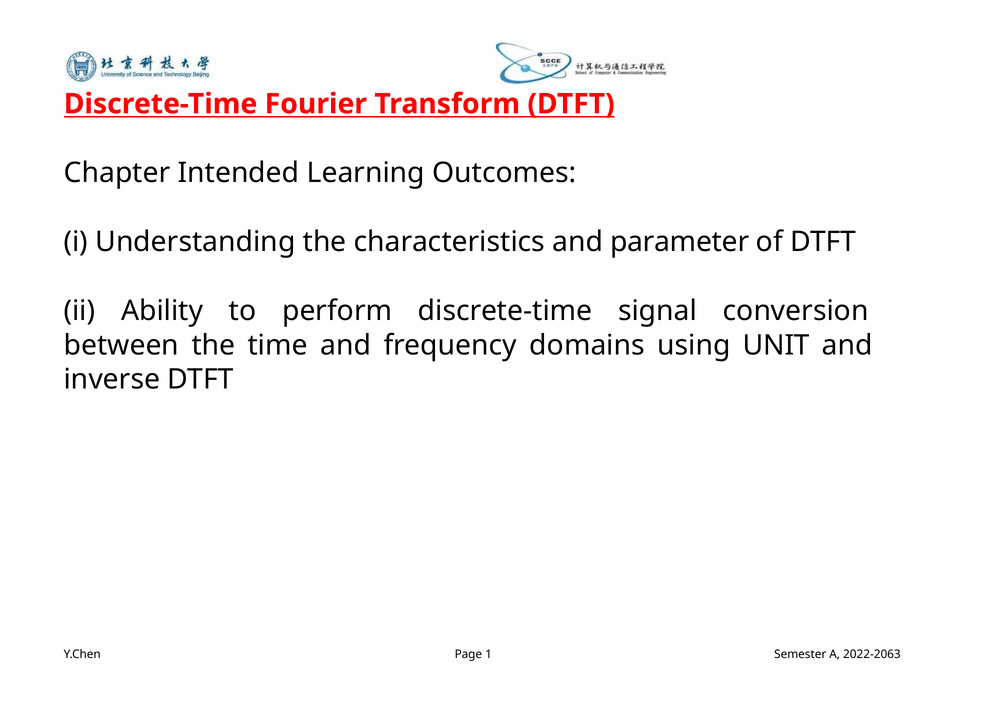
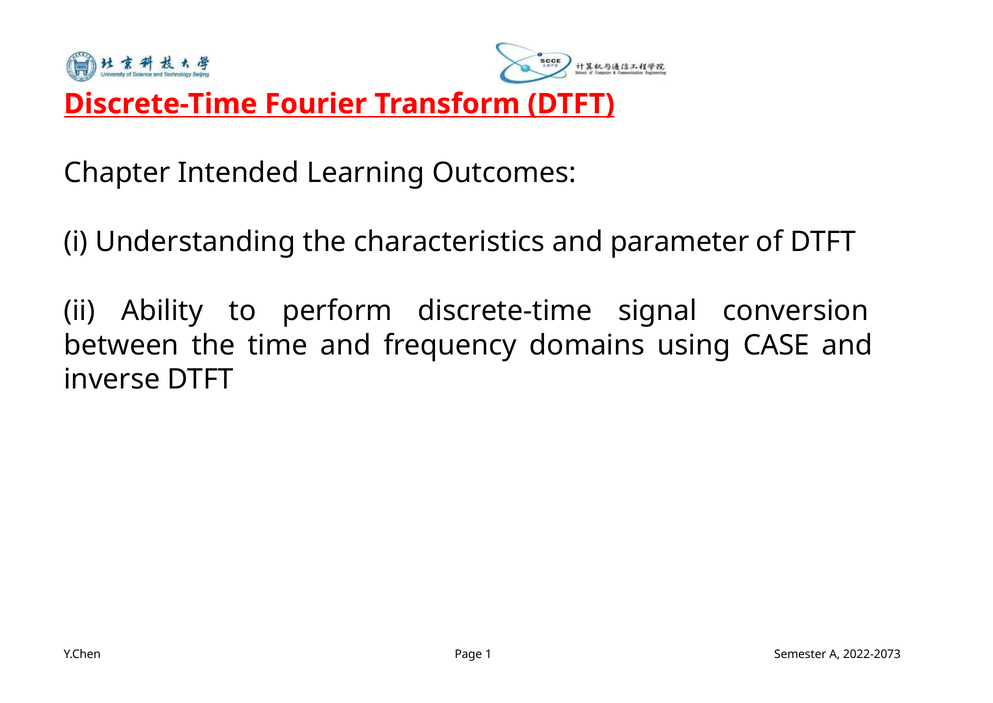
UNIT: UNIT -> CASE
2022-2063: 2022-2063 -> 2022-2073
